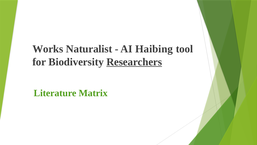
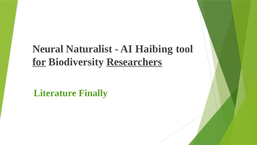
Works: Works -> Neural
for underline: none -> present
Matrix: Matrix -> Finally
